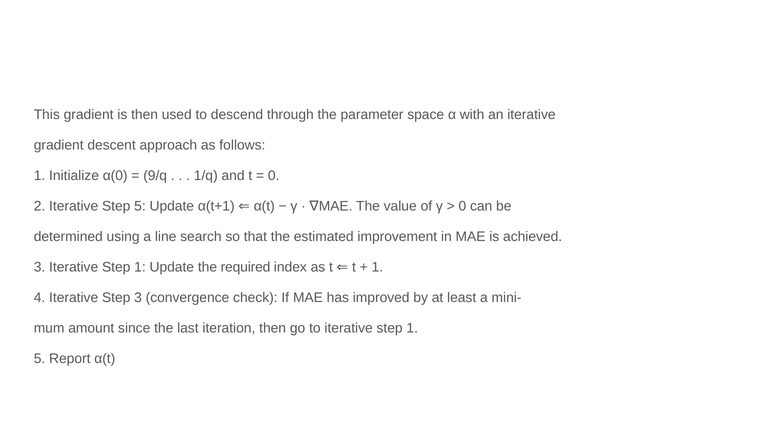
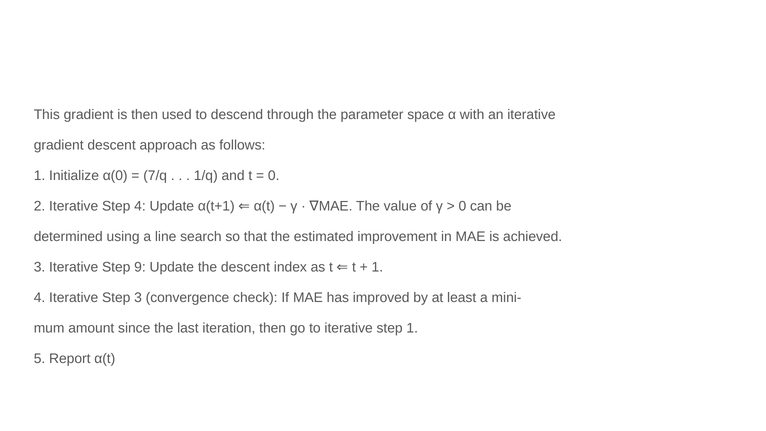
9/q: 9/q -> 7/q
Step 5: 5 -> 4
3 Iterative Step 1: 1 -> 9
the required: required -> descent
